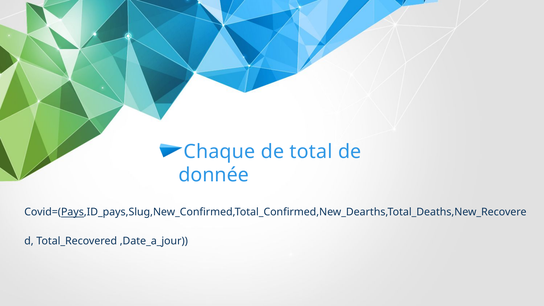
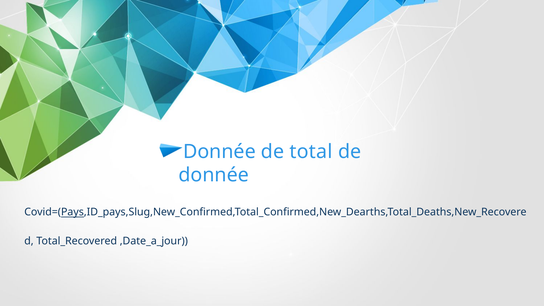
Chaque at (219, 152): Chaque -> Donnée
